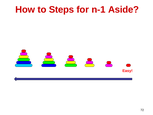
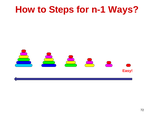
Aside: Aside -> Ways
